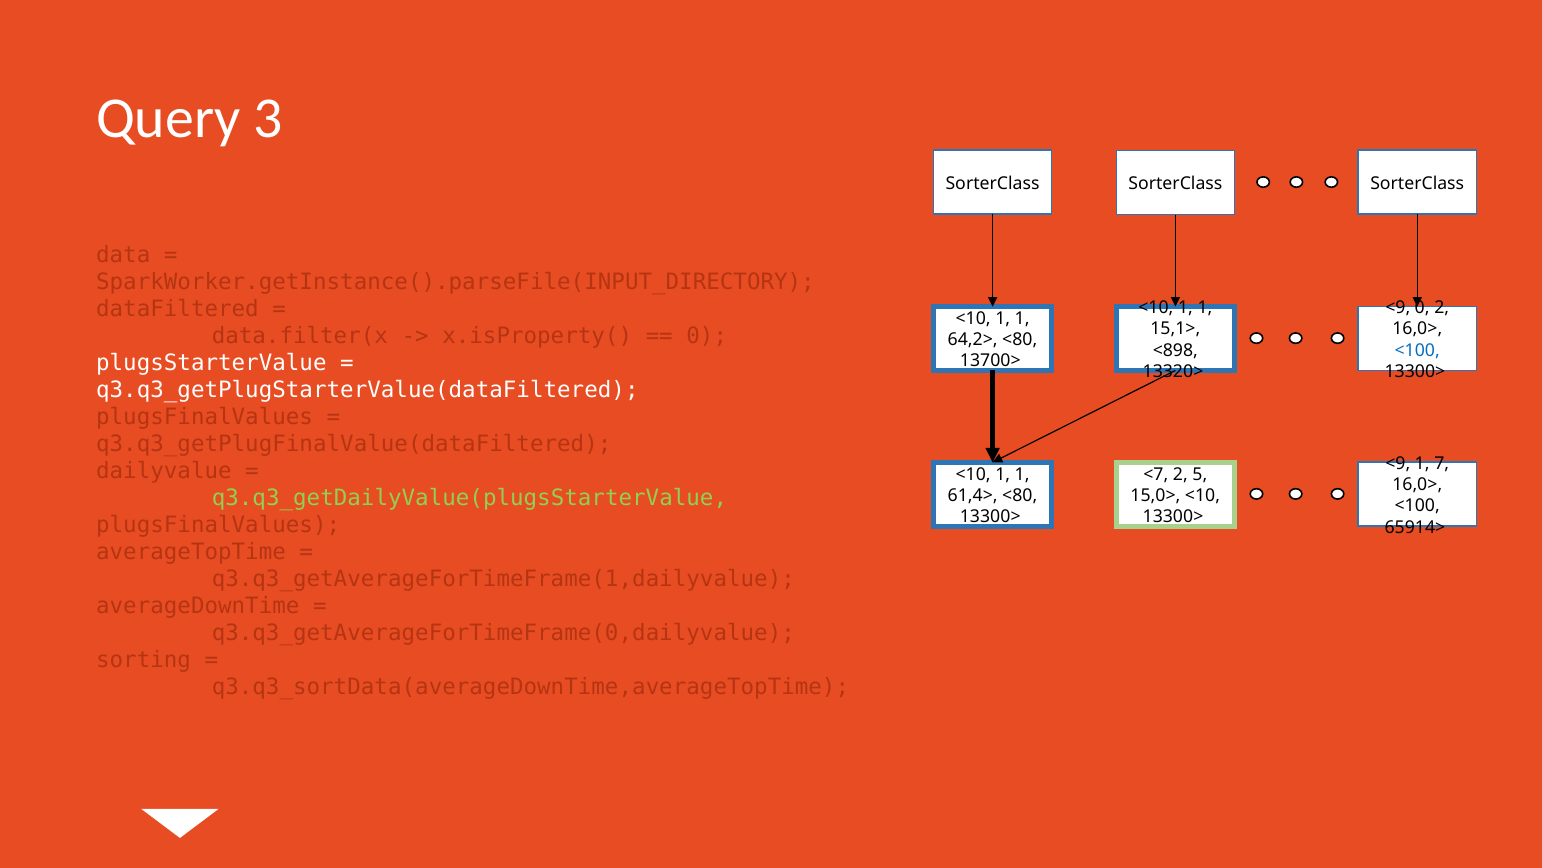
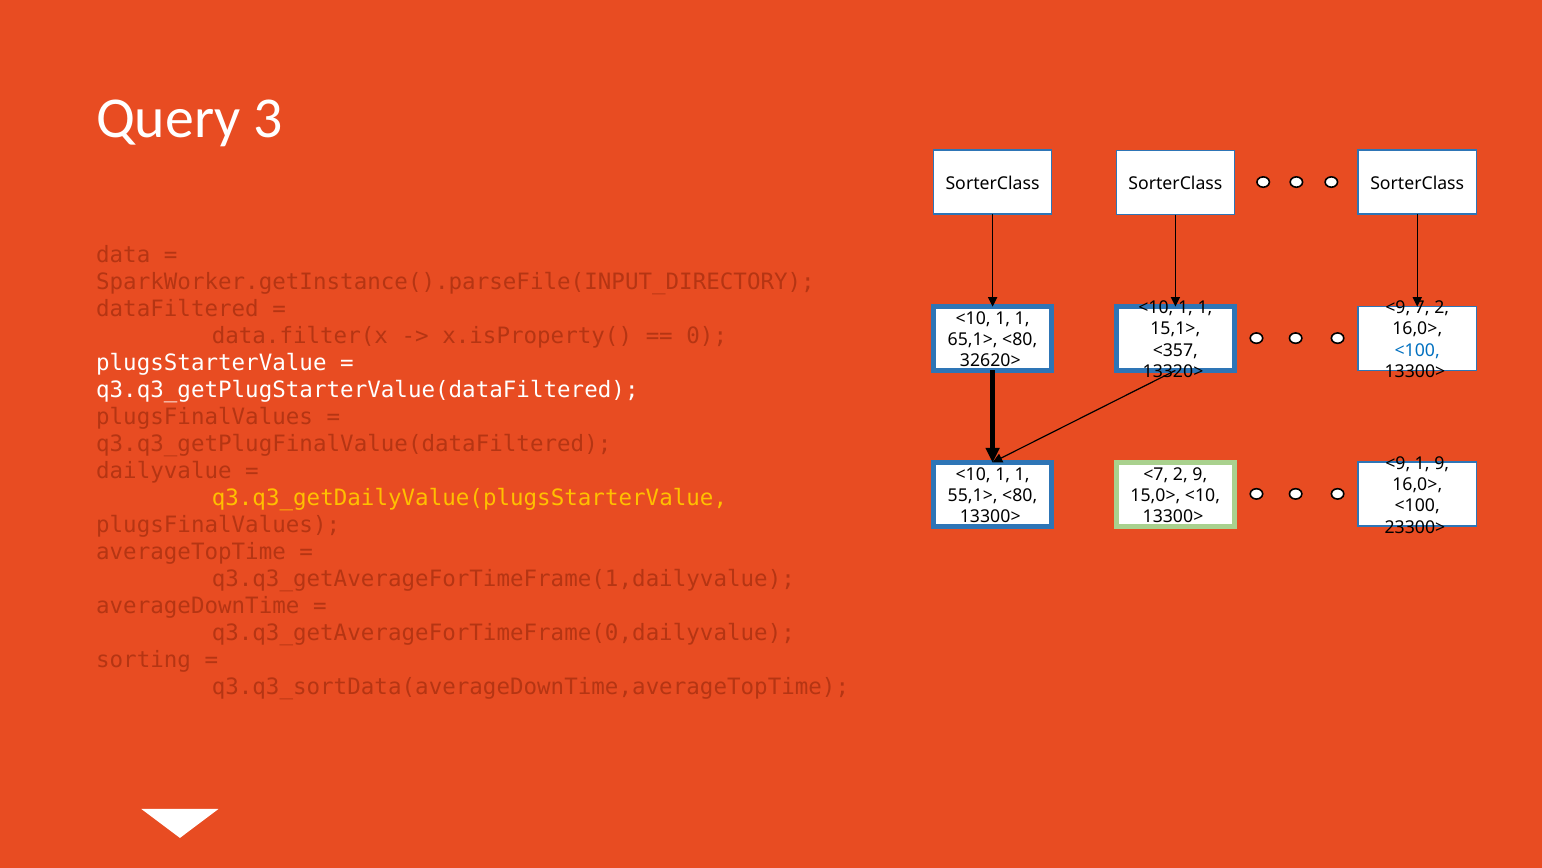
<9 0: 0 -> 7
64,2>: 64,2> -> 65,1>
<898: <898 -> <357
13700>: 13700> -> 32620>
1 7: 7 -> 9
2 5: 5 -> 9
q3.q3_getDailyValue(plugsStarterValue colour: light green -> yellow
61,4>: 61,4> -> 55,1>
65914>: 65914> -> 23300>
